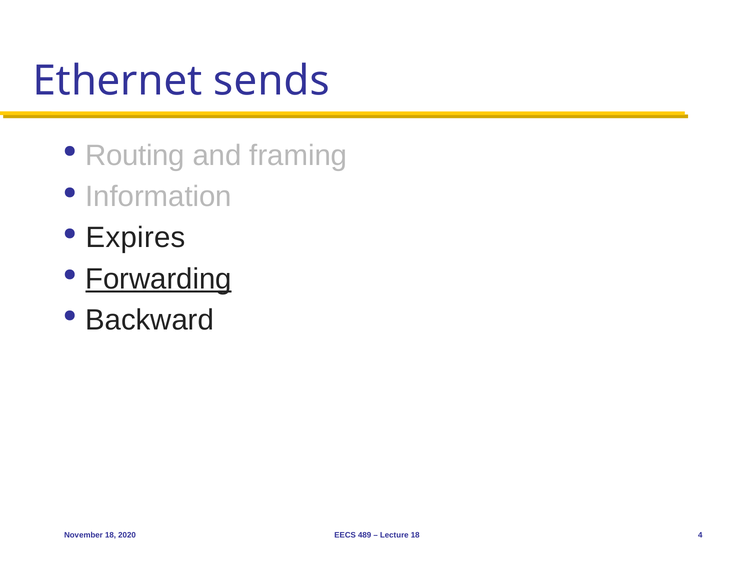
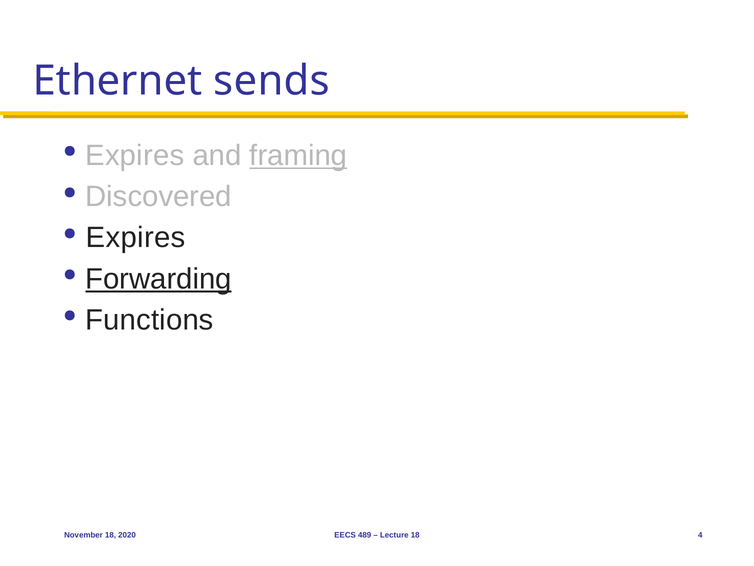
Routing at (135, 155): Routing -> Expires
framing underline: none -> present
Information: Information -> Discovered
Backward: Backward -> Functions
